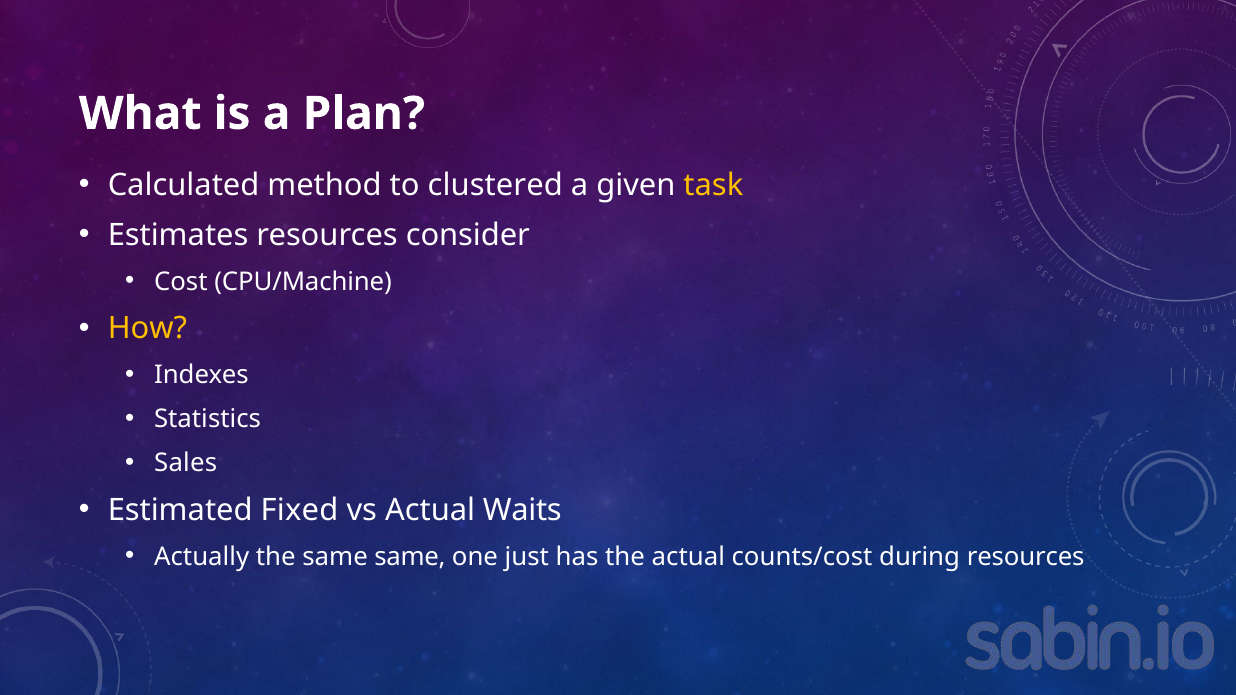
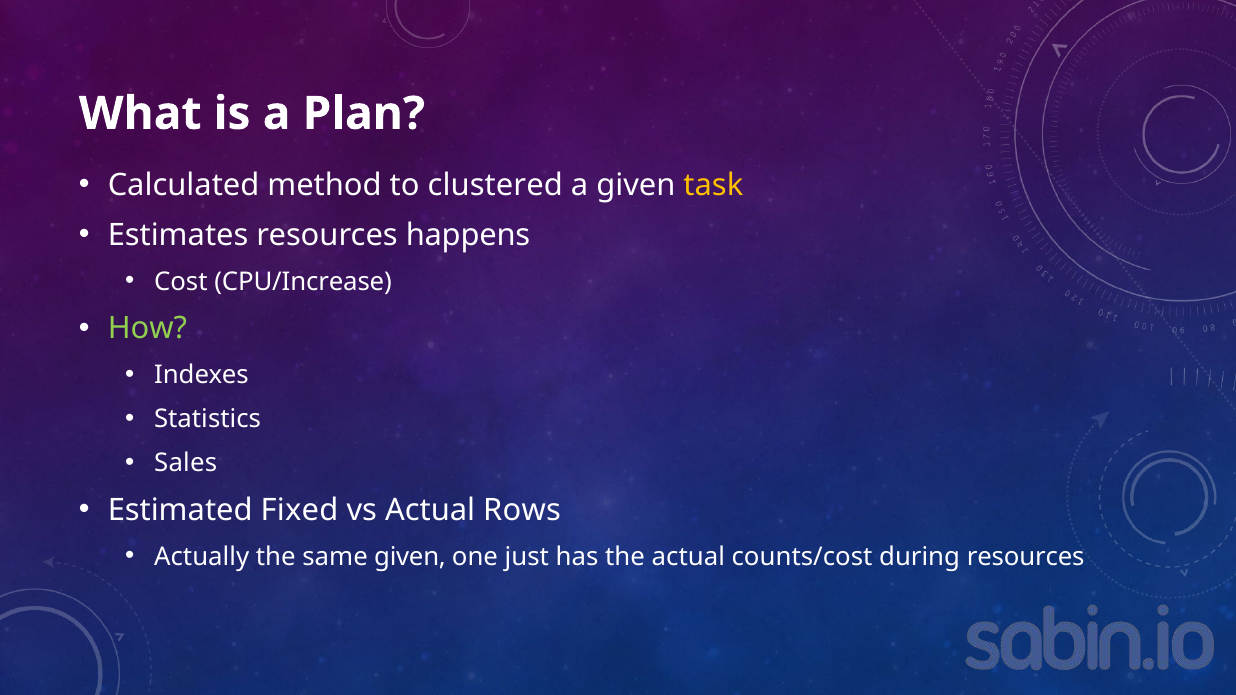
consider: consider -> happens
CPU/Machine: CPU/Machine -> CPU/Increase
How colour: yellow -> light green
Waits: Waits -> Rows
same same: same -> given
